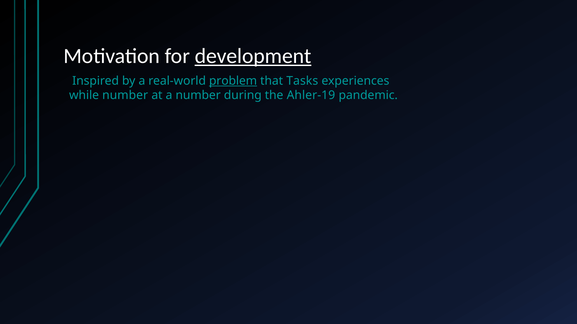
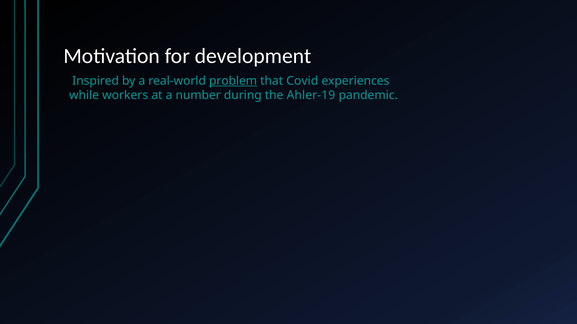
development underline: present -> none
Tasks: Tasks -> Covid
while number: number -> workers
